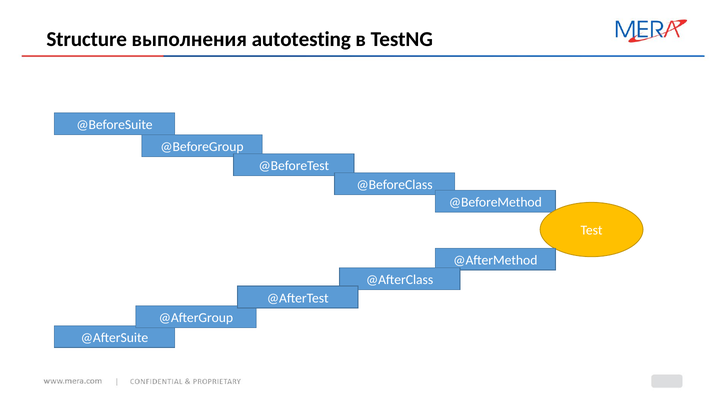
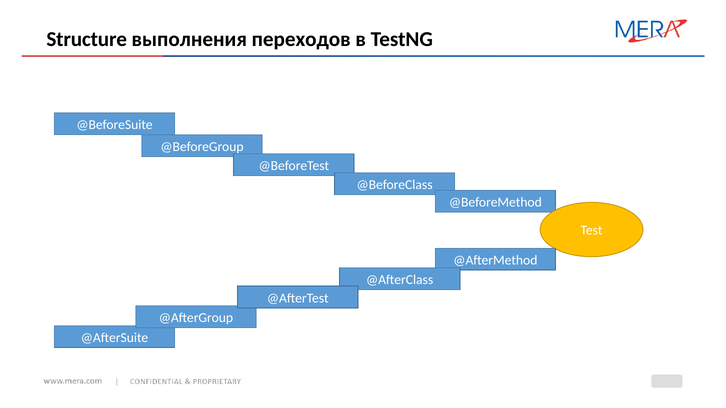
autotesting: autotesting -> переходов
